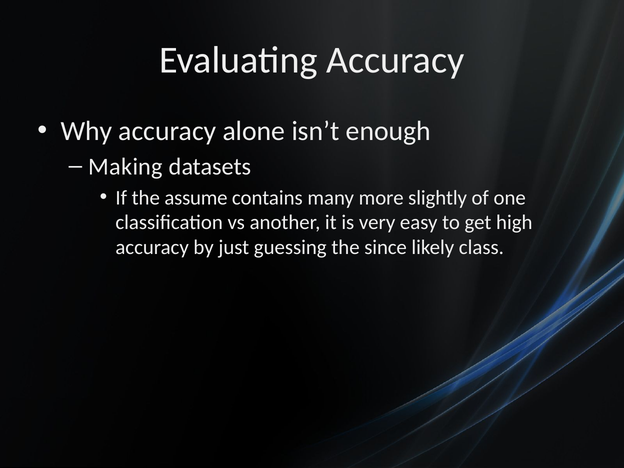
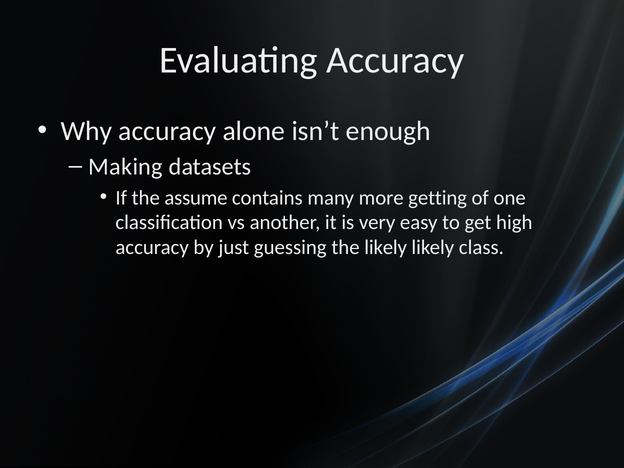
slightly: slightly -> getting
the since: since -> likely
